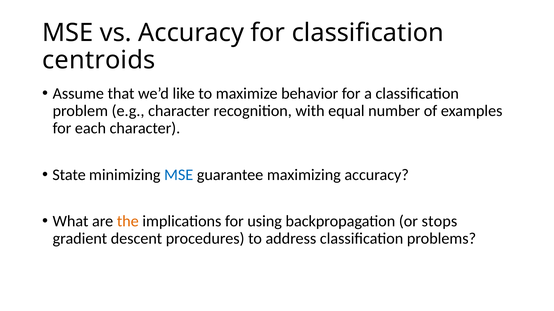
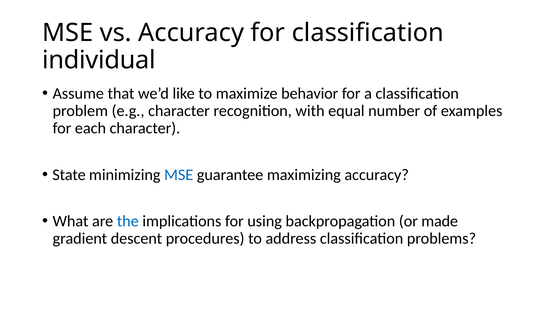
centroids: centroids -> individual
the colour: orange -> blue
stops: stops -> made
